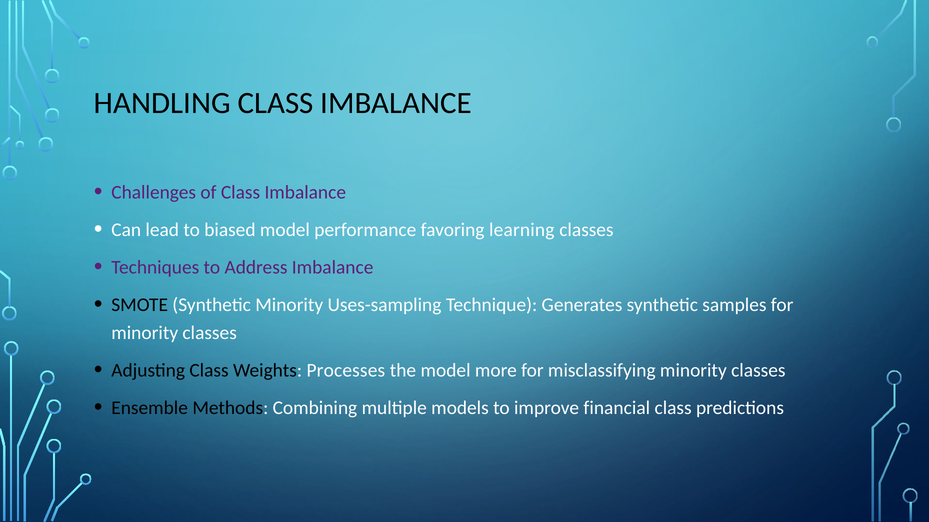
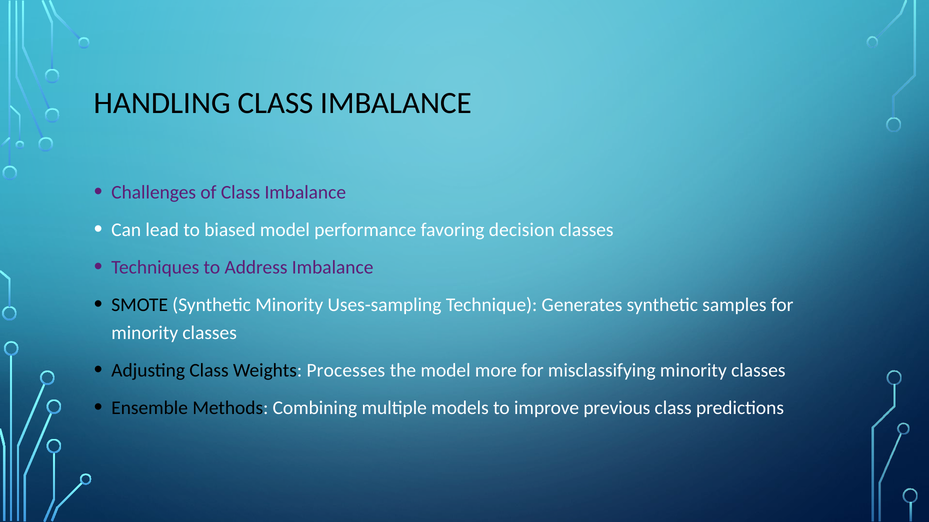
learning: learning -> decision
financial: financial -> previous
